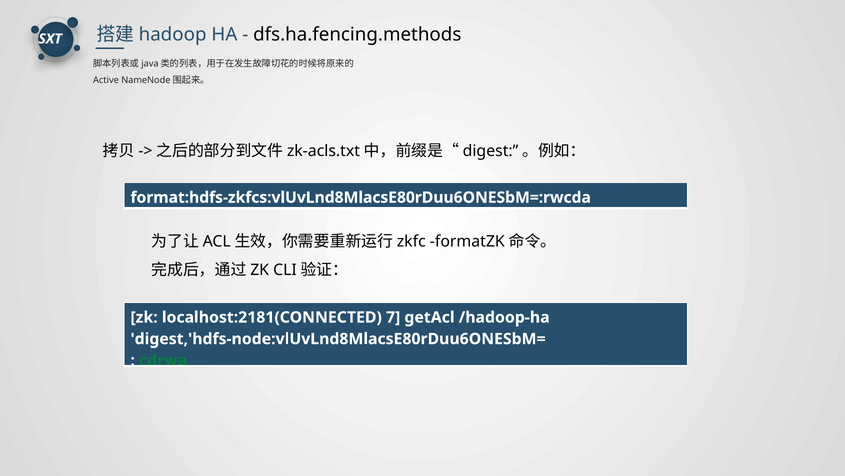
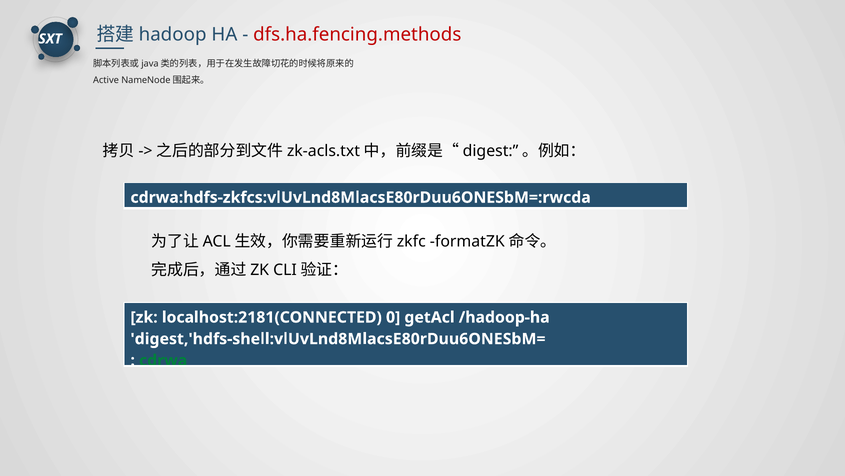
dfs.ha.fencing.methods colour: black -> red
format:hdfs-zkfcs:vlUvLnd8MlacsE80rDuu6ONESbM=:rwcda: format:hdfs-zkfcs:vlUvLnd8MlacsE80rDuu6ONESbM=:rwcda -> cdrwa:hdfs-zkfcs:vlUvLnd8MlacsE80rDuu6ONESbM=:rwcda
7: 7 -> 0
digest,'hdfs-node:vlUvLnd8MlacsE80rDuu6ONESbM=: digest,'hdfs-node:vlUvLnd8MlacsE80rDuu6ONESbM= -> digest,'hdfs-shell:vlUvLnd8MlacsE80rDuu6ONESbM=
